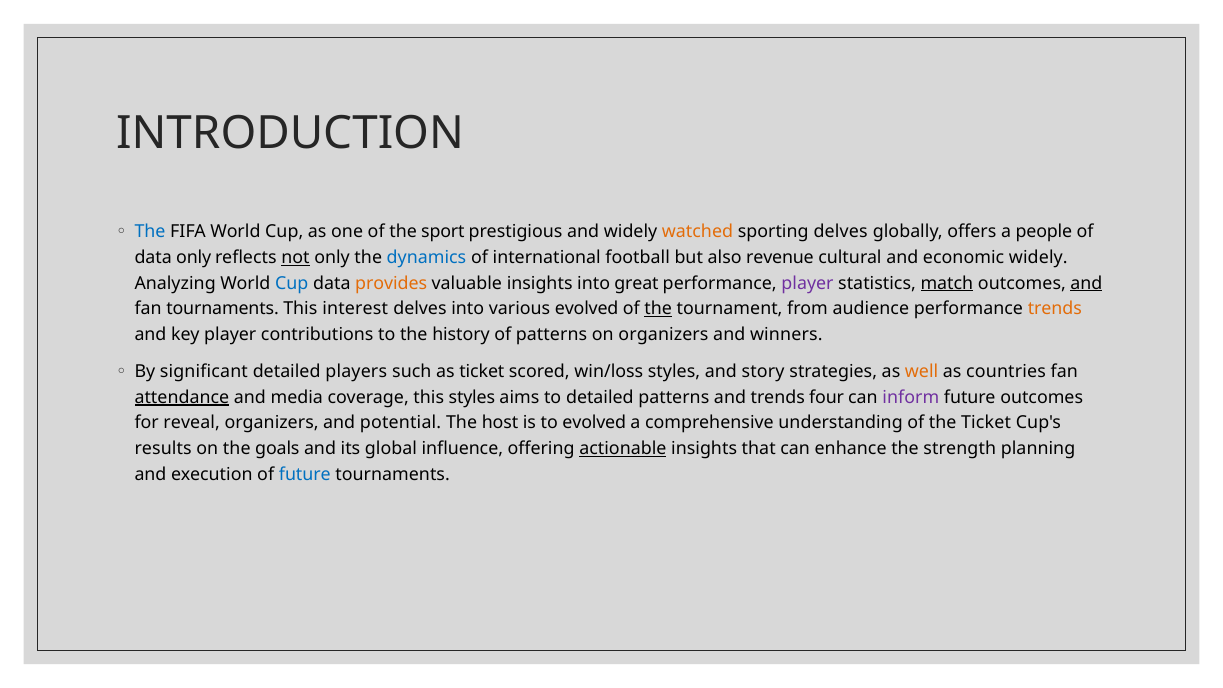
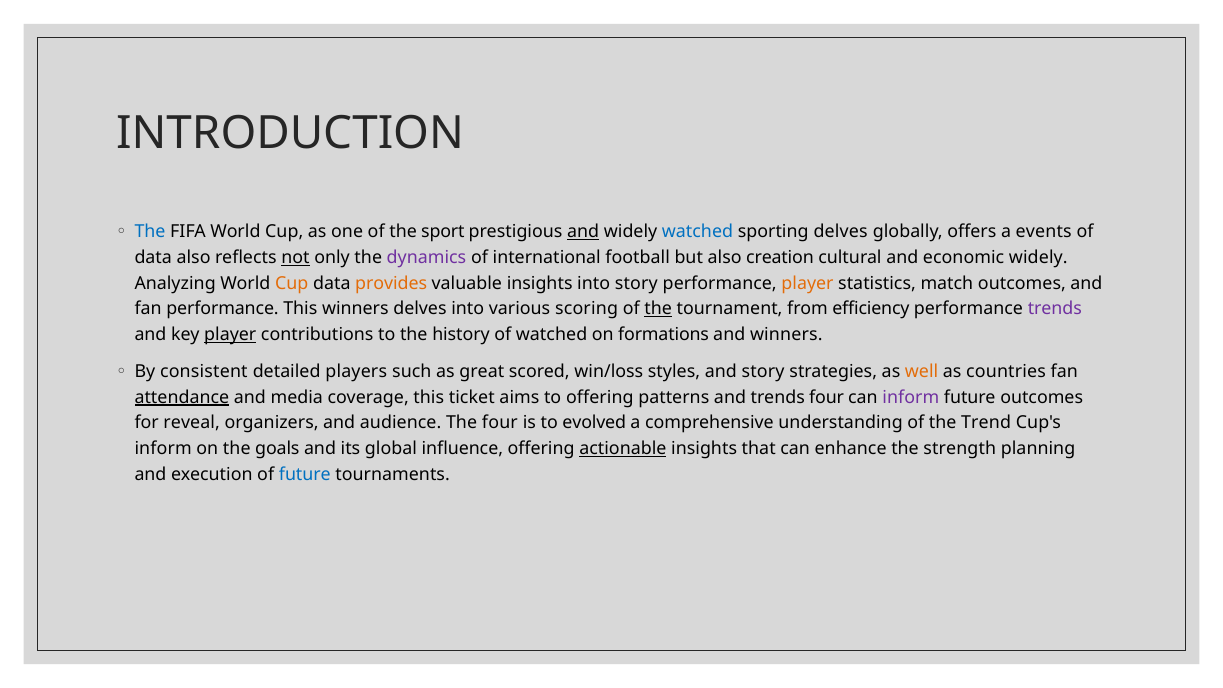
and at (583, 232) underline: none -> present
watched at (697, 232) colour: orange -> blue
people: people -> events
data only: only -> also
dynamics colour: blue -> purple
revenue: revenue -> creation
Cup at (292, 283) colour: blue -> orange
into great: great -> story
player at (807, 283) colour: purple -> orange
match underline: present -> none
and at (1086, 283) underline: present -> none
fan tournaments: tournaments -> performance
This interest: interest -> winners
various evolved: evolved -> scoring
audience: audience -> efficiency
trends at (1055, 309) colour: orange -> purple
player at (230, 334) underline: none -> present
of patterns: patterns -> watched
on organizers: organizers -> formations
significant: significant -> consistent
as ticket: ticket -> great
this styles: styles -> ticket
to detailed: detailed -> offering
potential: potential -> audience
The host: host -> four
the Ticket: Ticket -> Trend
results at (163, 449): results -> inform
